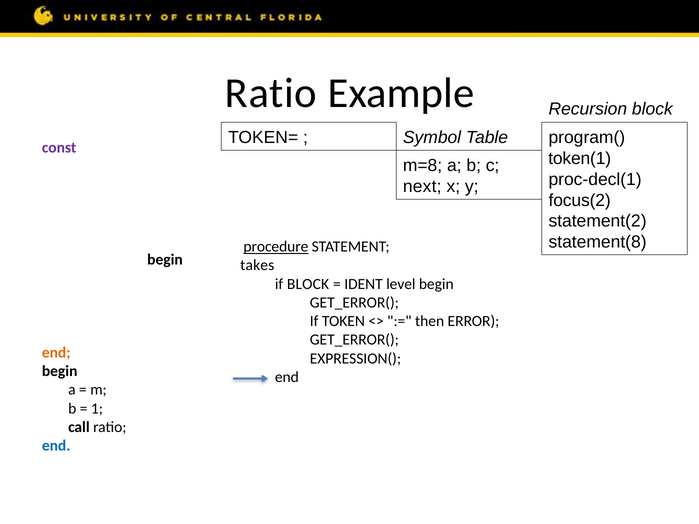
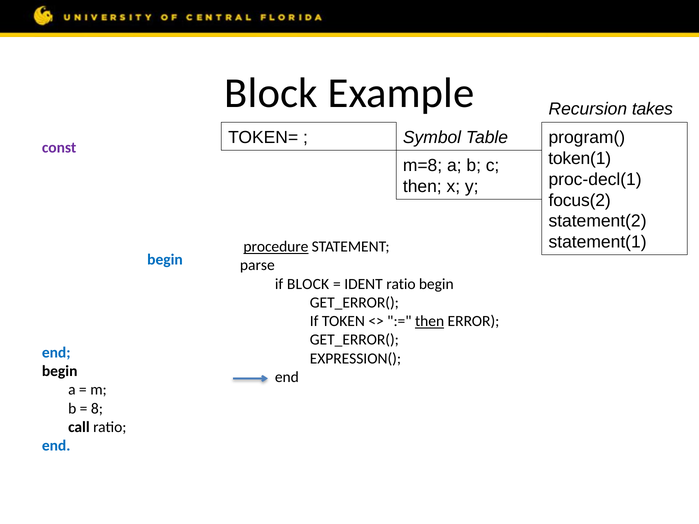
Ratio at (271, 93): Ratio -> Block
Recursion block: block -> takes
next at (422, 187): next -> then
statement(8: statement(8 -> statement(1
begin at (165, 260) colour: black -> blue
takes: takes -> parse
IDENT level: level -> ratio
then at (430, 321) underline: none -> present
end at (56, 353) colour: orange -> blue
1 at (97, 409): 1 -> 8
